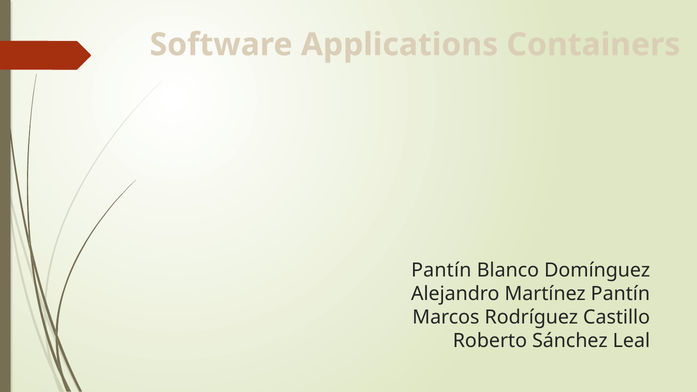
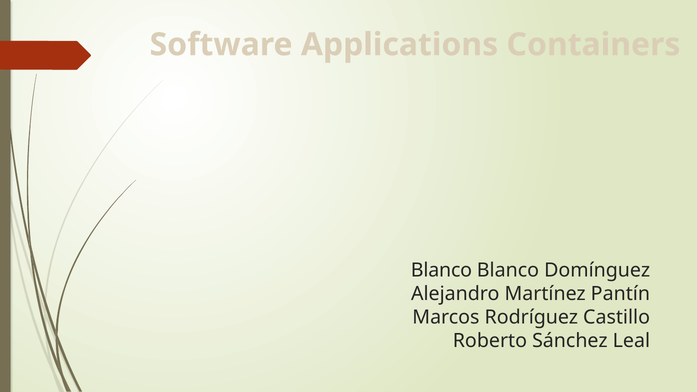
Pantín at (441, 270): Pantín -> Blanco
